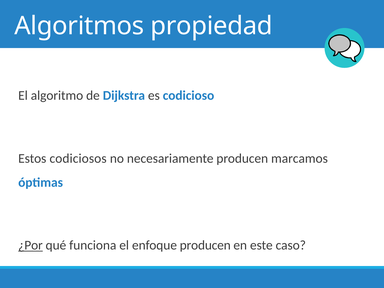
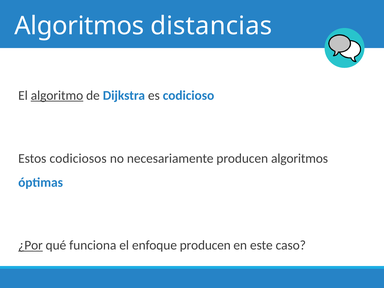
propiedad: propiedad -> distancias
algoritmo underline: none -> present
producen marcamos: marcamos -> algoritmos
